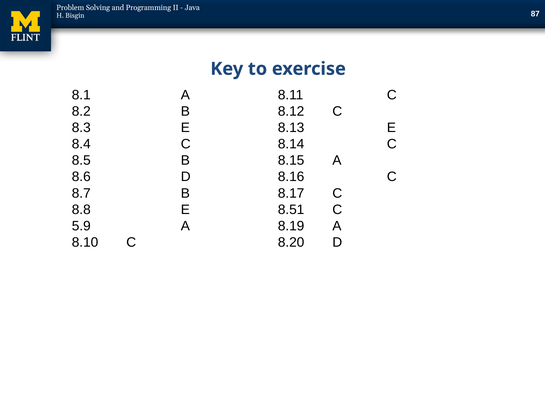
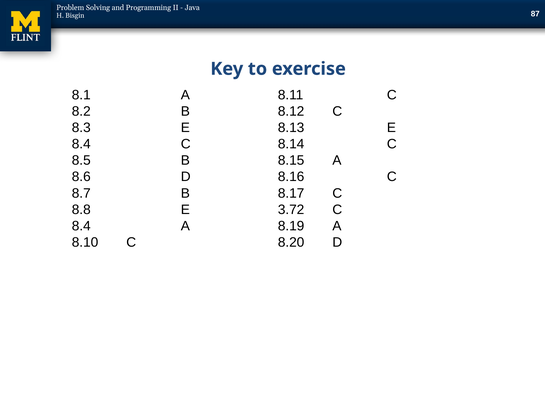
8.51: 8.51 -> 3.72
5.9 at (81, 226): 5.9 -> 8.4
